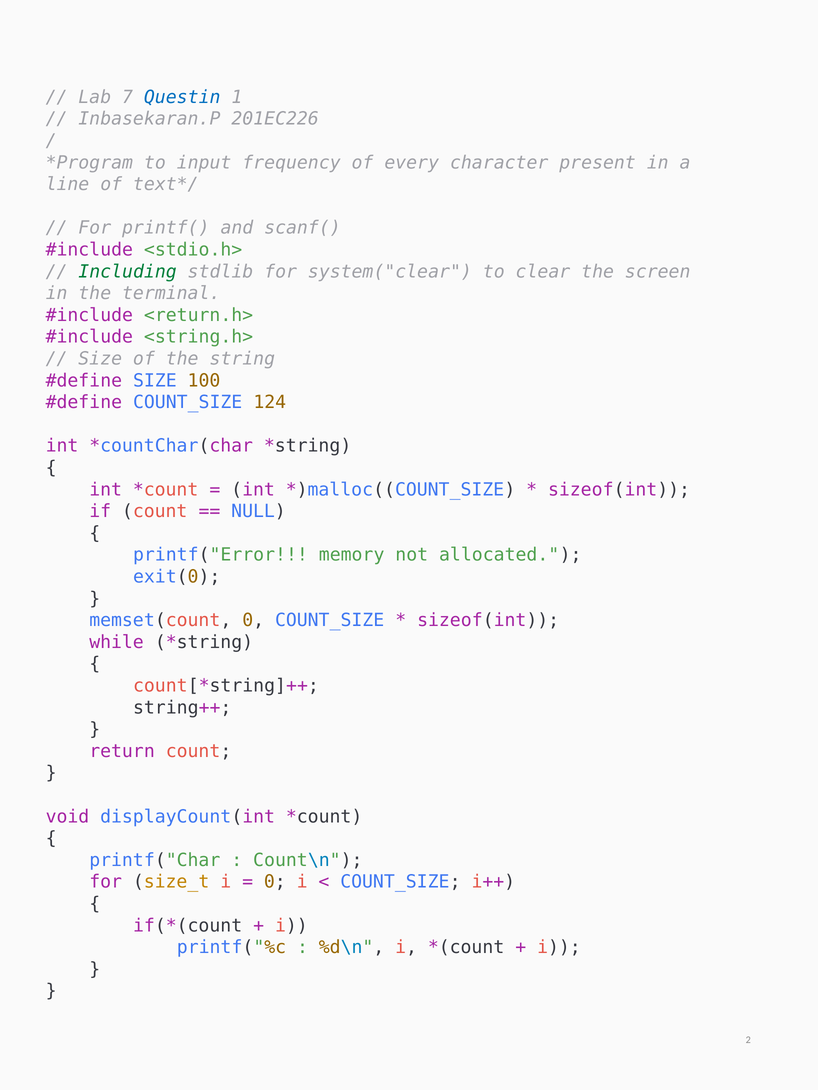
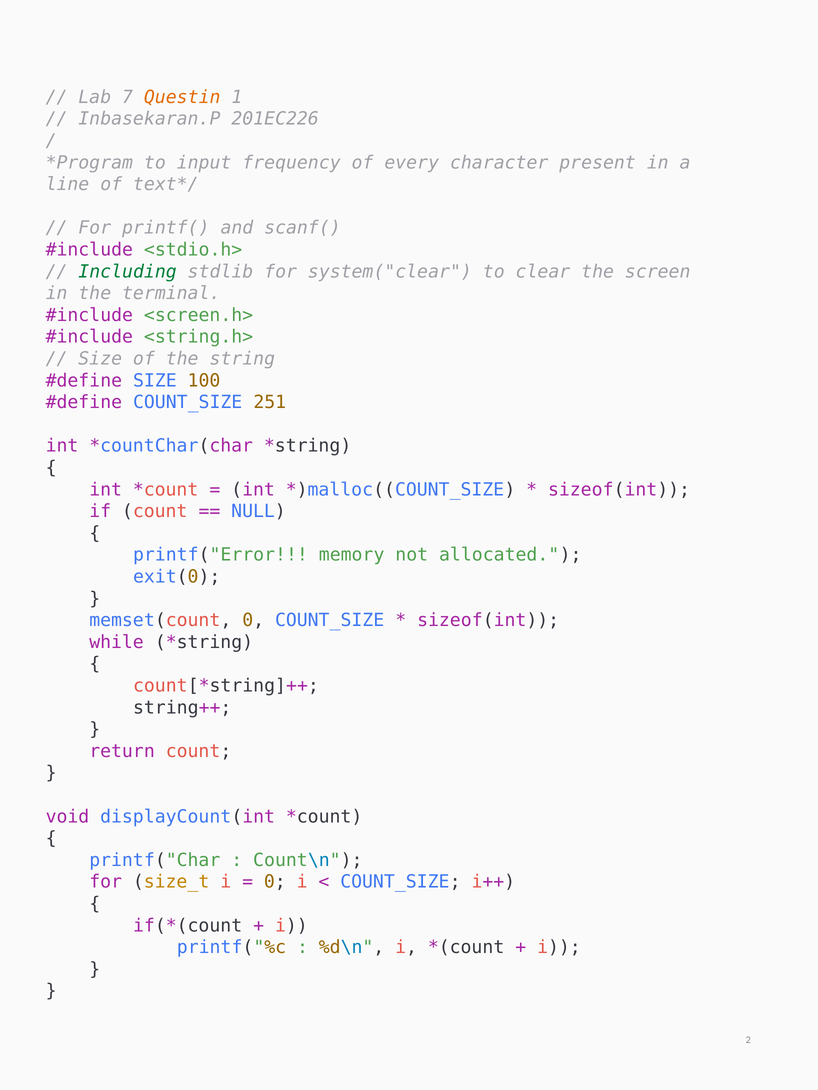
Questin colour: blue -> orange
<return.h>: <return.h> -> <screen.h>
124: 124 -> 251
